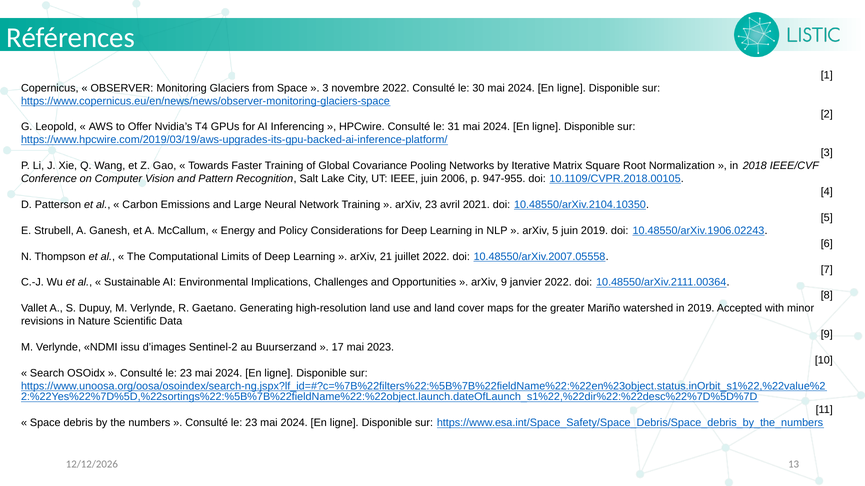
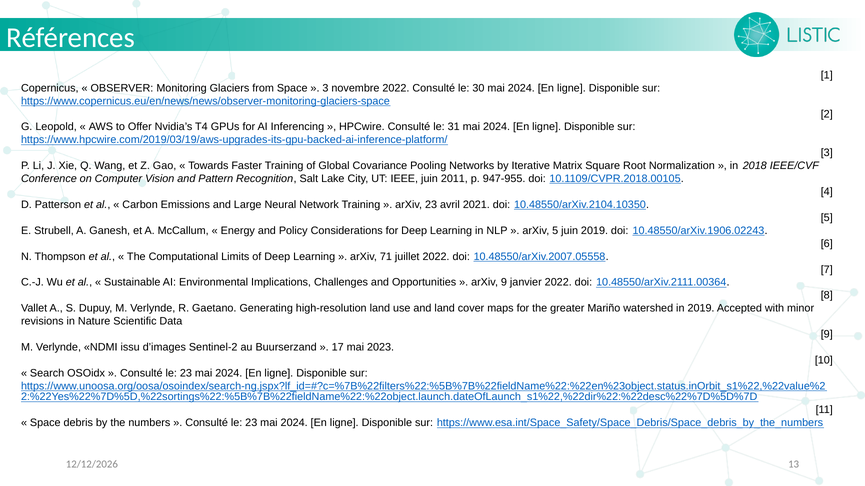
2006: 2006 -> 2011
21: 21 -> 71
